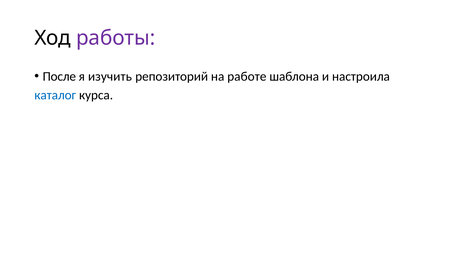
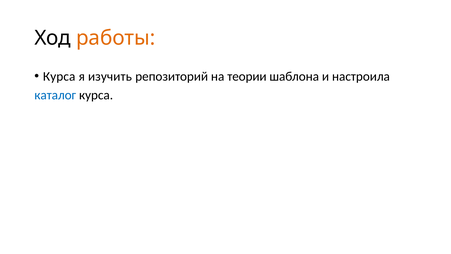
работы colour: purple -> orange
После at (59, 76): После -> Курса
работе: работе -> теории
